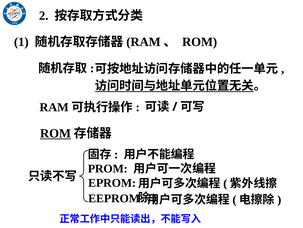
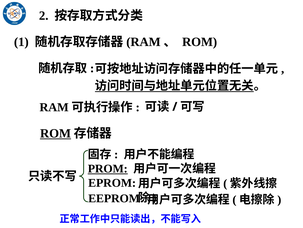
PROM underline: none -> present
